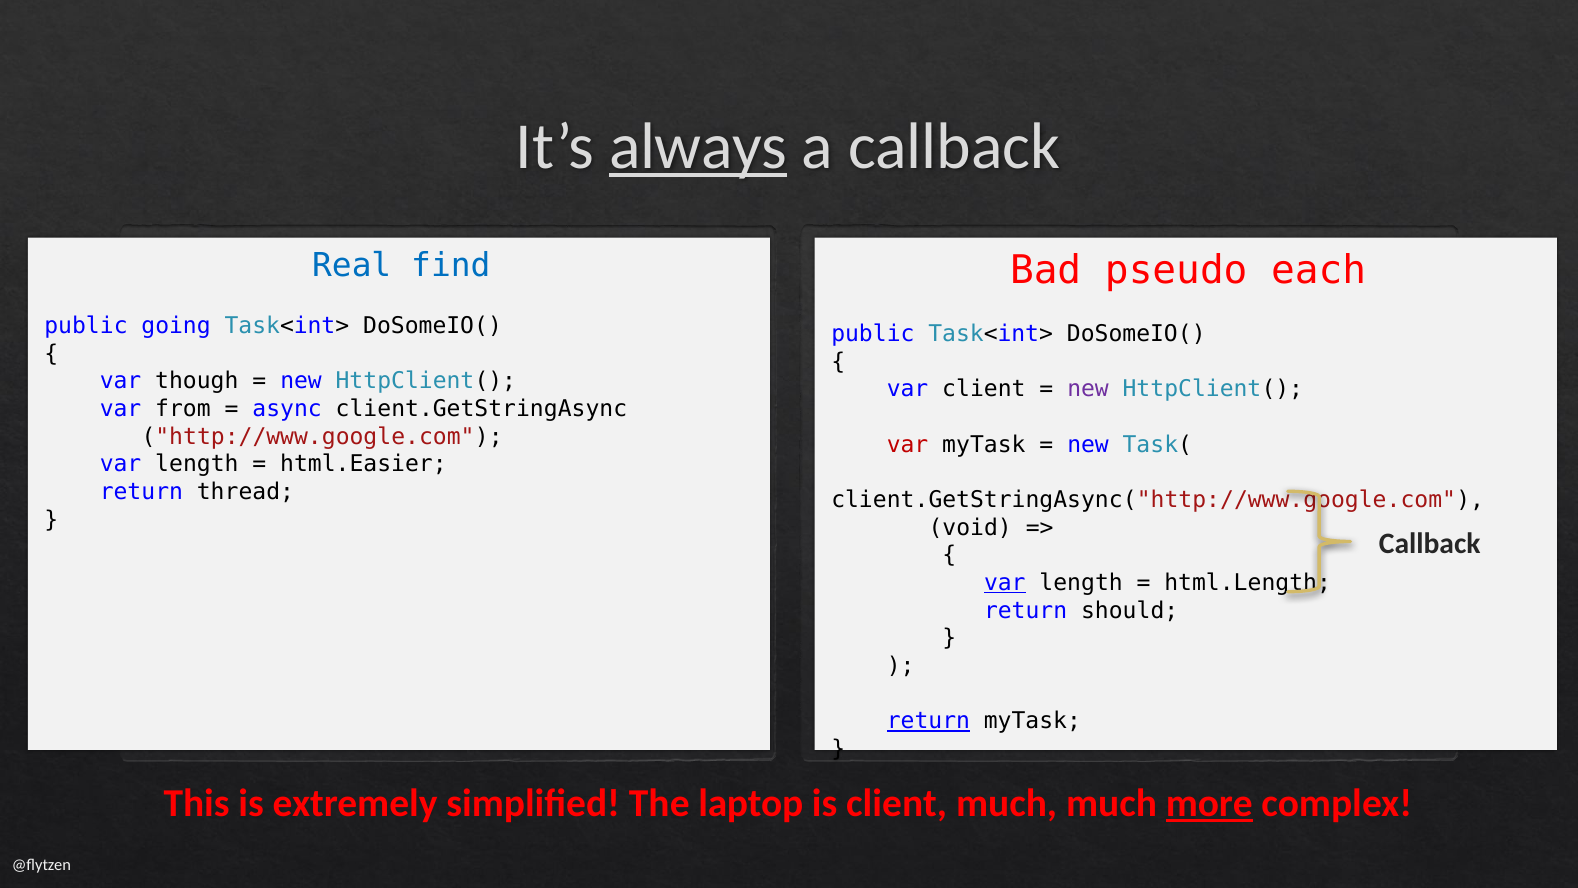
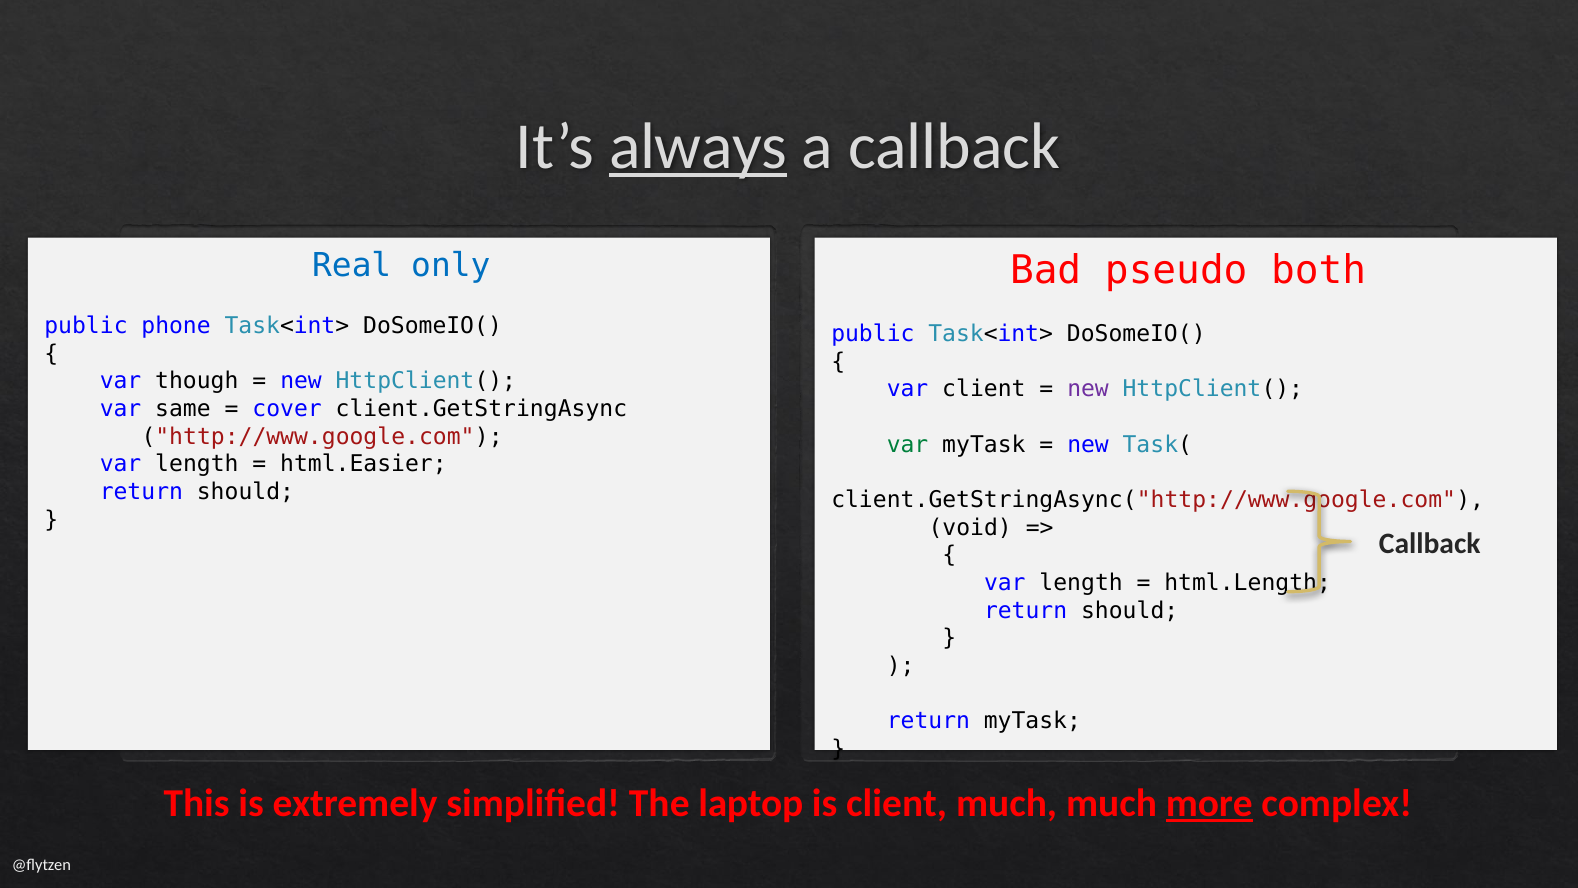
find: find -> only
each: each -> both
going: going -> phone
from: from -> same
async: async -> cover
var at (908, 444) colour: red -> green
thread at (245, 492): thread -> should
var at (1005, 583) underline: present -> none
return at (928, 721) underline: present -> none
